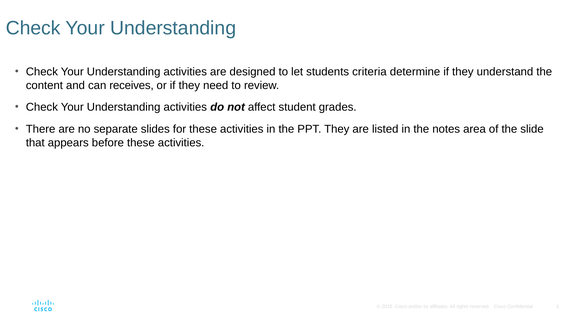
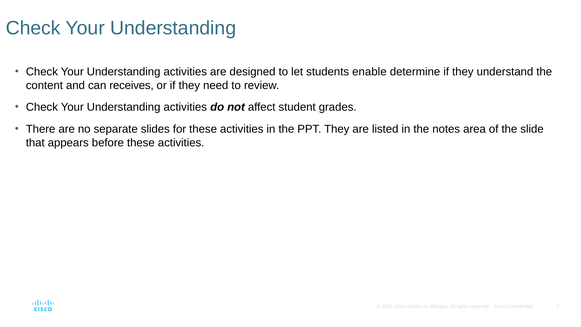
criteria: criteria -> enable
